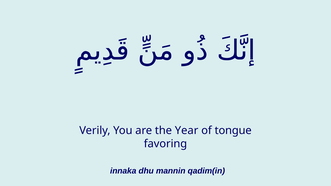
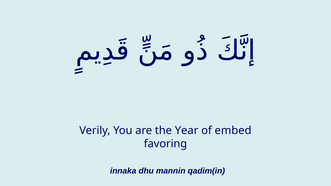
tongue: tongue -> embed
